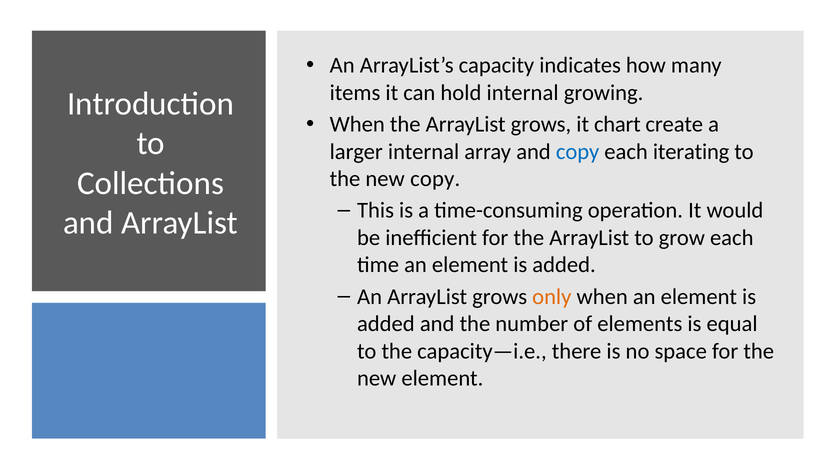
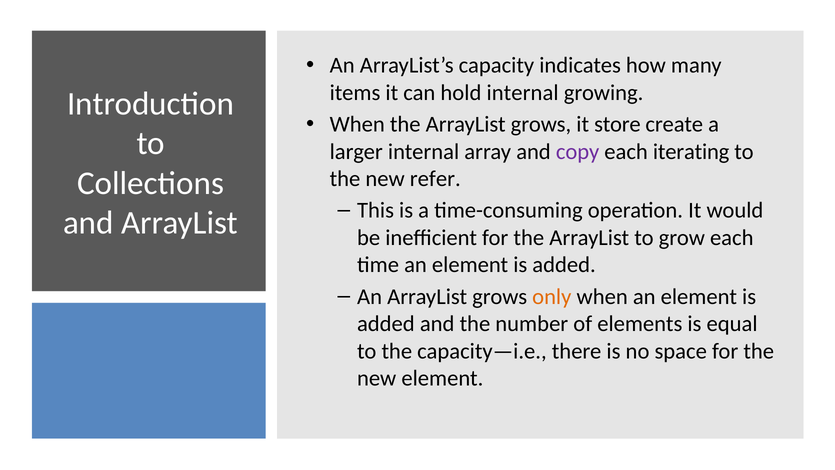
chart: chart -> store
copy at (578, 151) colour: blue -> purple
new copy: copy -> refer
